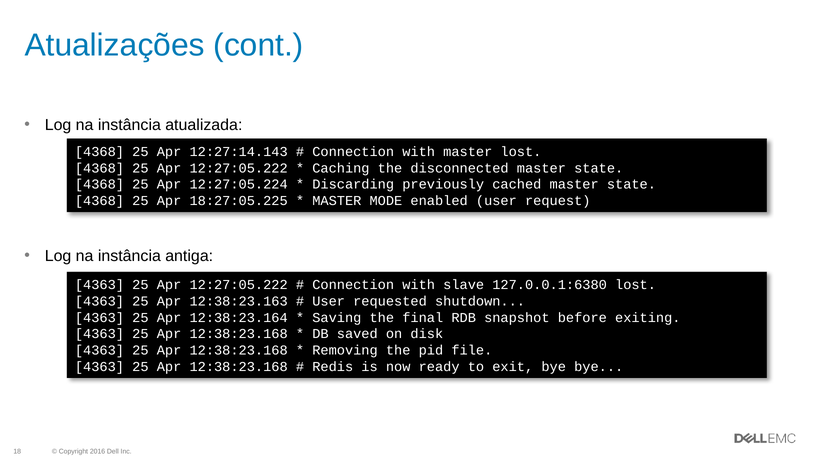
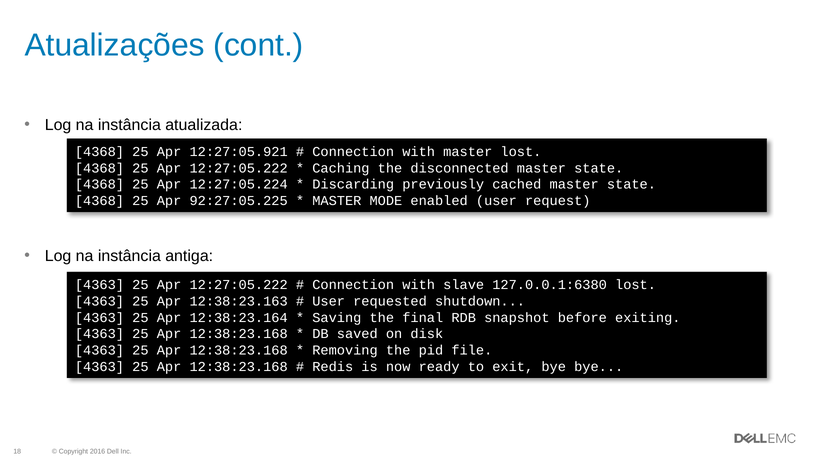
12:27:14.143: 12:27:14.143 -> 12:27:05.921
18:27:05.225: 18:27:05.225 -> 92:27:05.225
